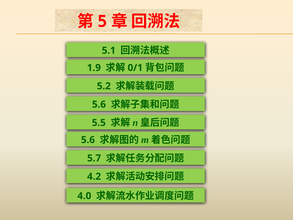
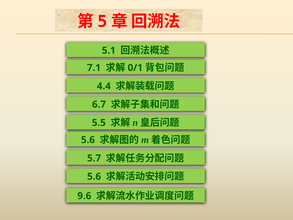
1.9: 1.9 -> 7.1
5.2: 5.2 -> 4.4
5.6 at (99, 104): 5.6 -> 6.7
4.2 at (94, 176): 4.2 -> 5.6
4.0: 4.0 -> 9.6
